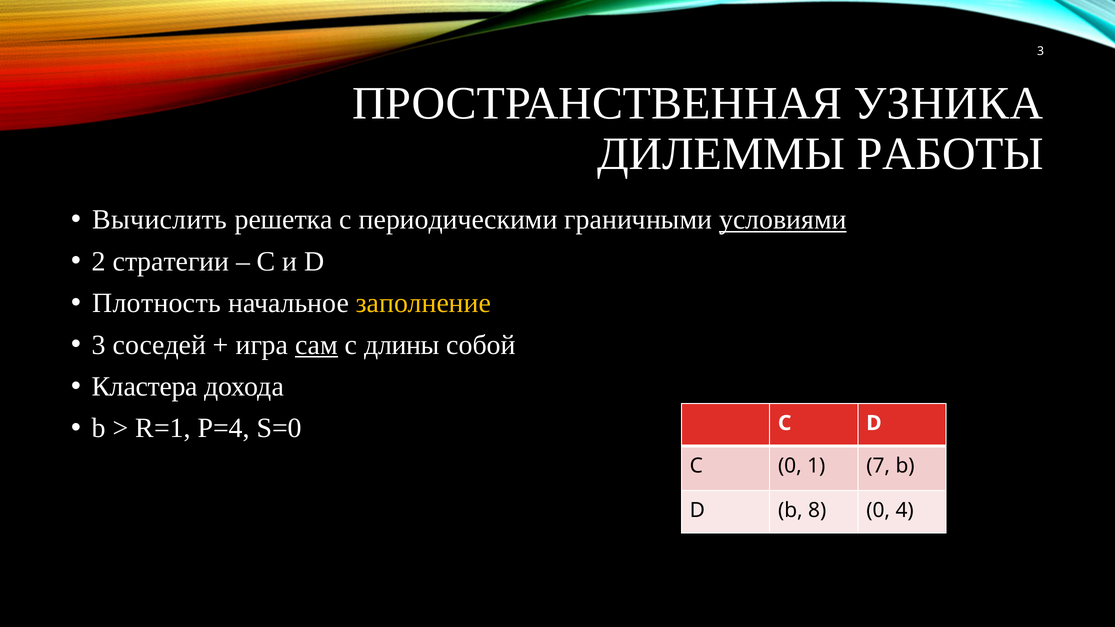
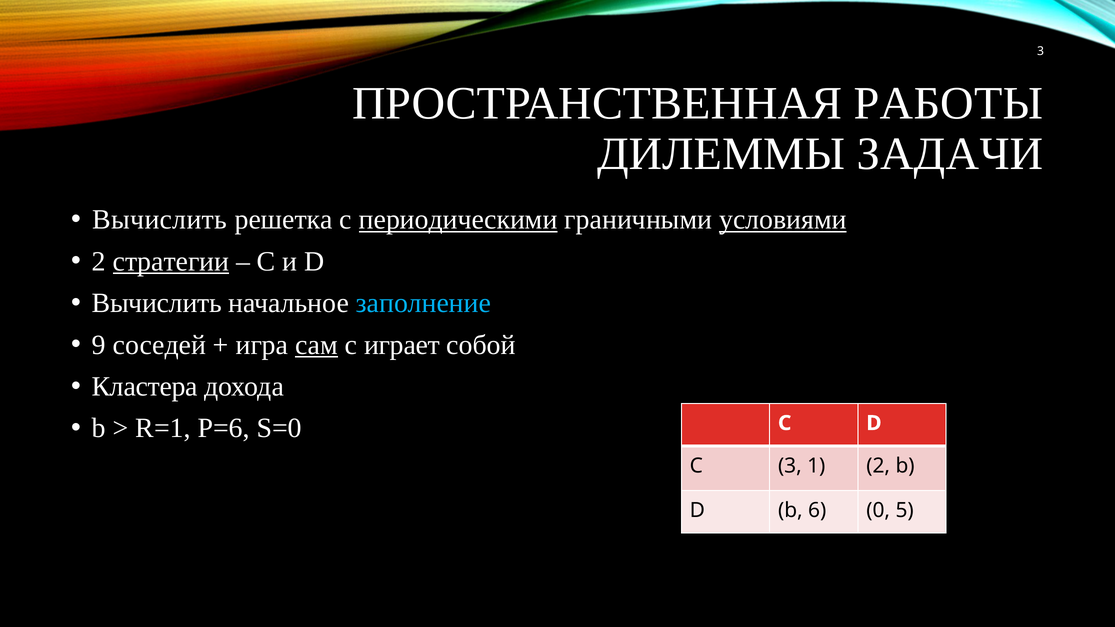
УЗНИКА: УЗНИКА -> РАБОТЫ
РАБОТЫ: РАБОТЫ -> ЗАДАЧИ
периодическими underline: none -> present
стратегии underline: none -> present
Плотность at (156, 303): Плотность -> Вычислить
заполнение colour: yellow -> light blue
3 at (99, 345): 3 -> 9
длины: длины -> играет
P=4: P=4 -> P=6
C 0: 0 -> 3
1 7: 7 -> 2
8: 8 -> 6
4: 4 -> 5
